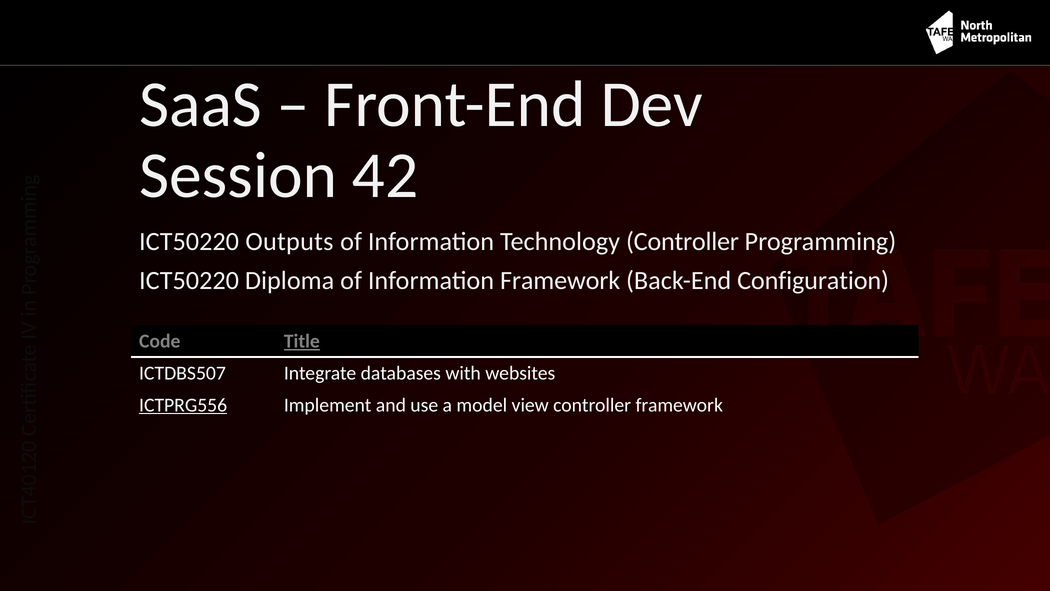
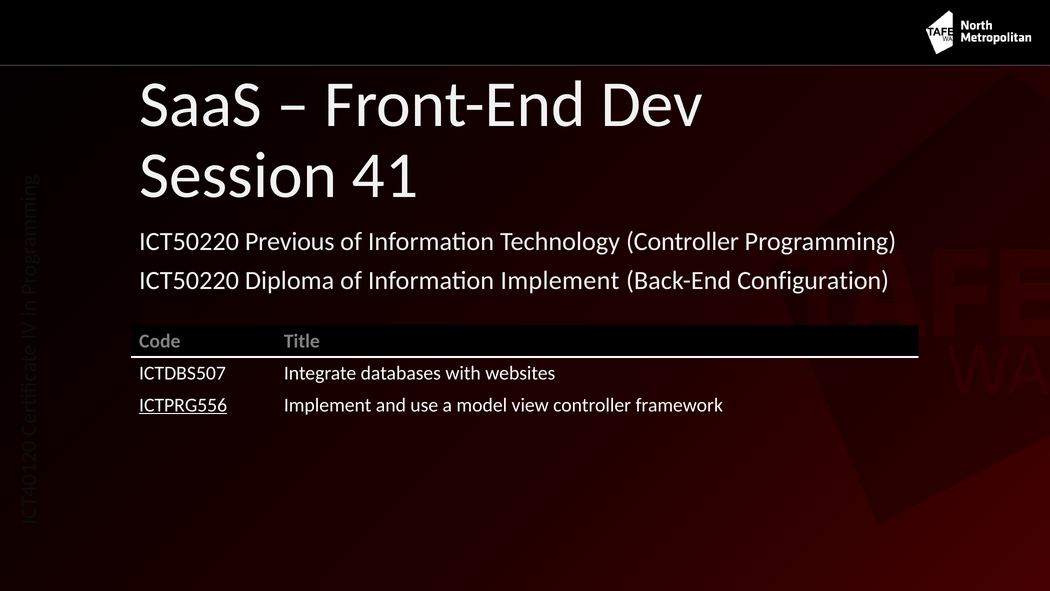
42: 42 -> 41
Outputs: Outputs -> Previous
Information Framework: Framework -> Implement
Title underline: present -> none
